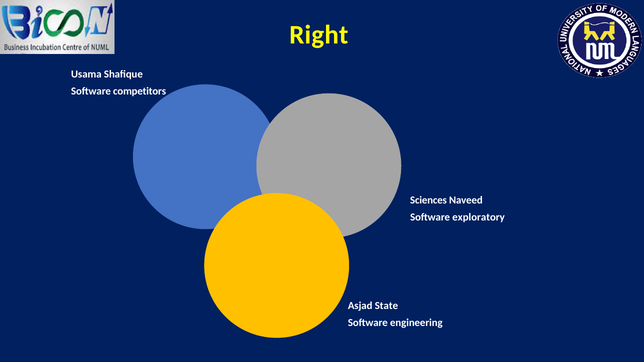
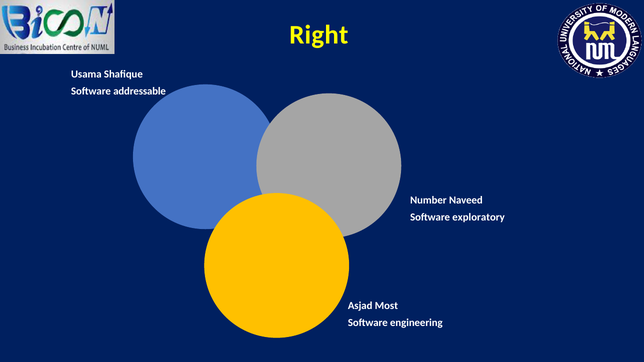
competitors: competitors -> addressable
Sciences: Sciences -> Number
State: State -> Most
